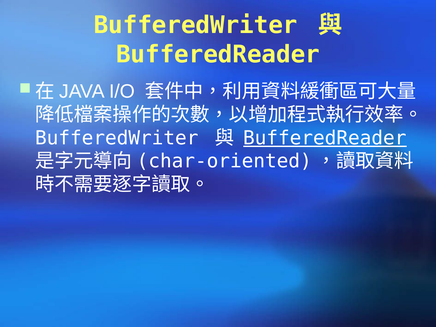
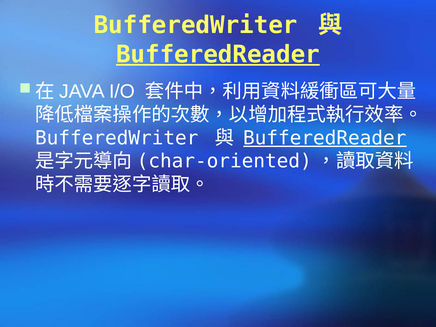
BufferedReader at (218, 54) underline: none -> present
